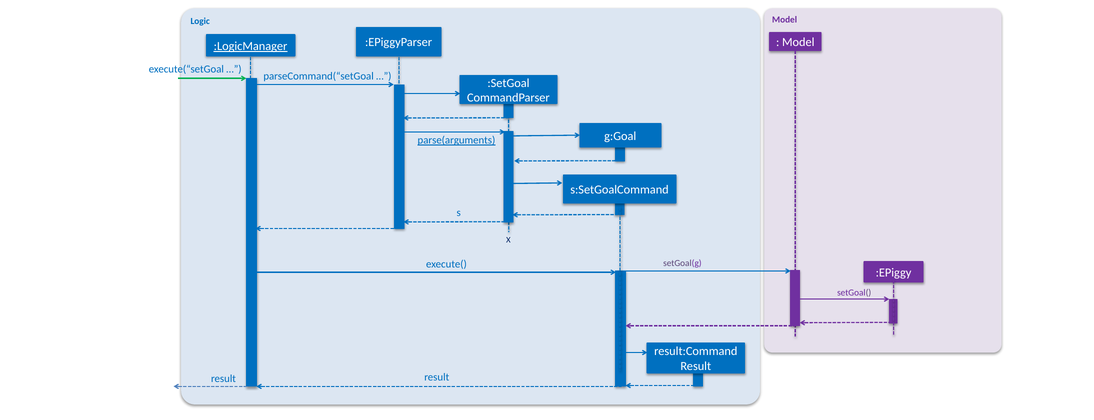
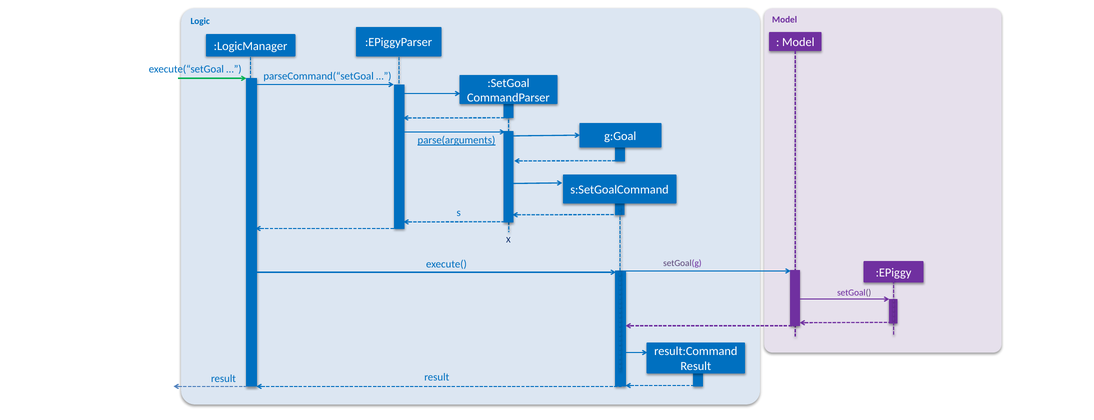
:LogicManager underline: present -> none
